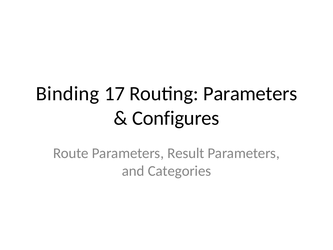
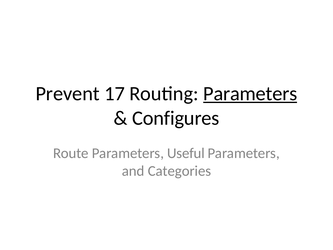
Binding: Binding -> Prevent
Parameters at (250, 94) underline: none -> present
Result: Result -> Useful
